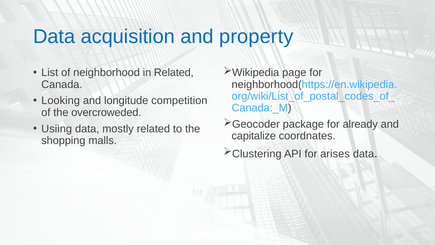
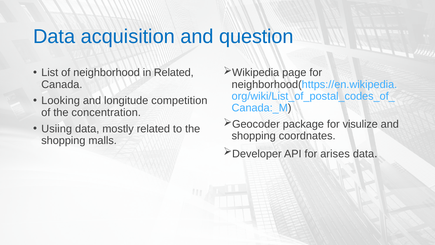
property: property -> question
overcroweded: overcroweded -> concentration
already: already -> visulize
capitalize at (254, 136): capitalize -> shopping
Clustering: Clustering -> Developer
